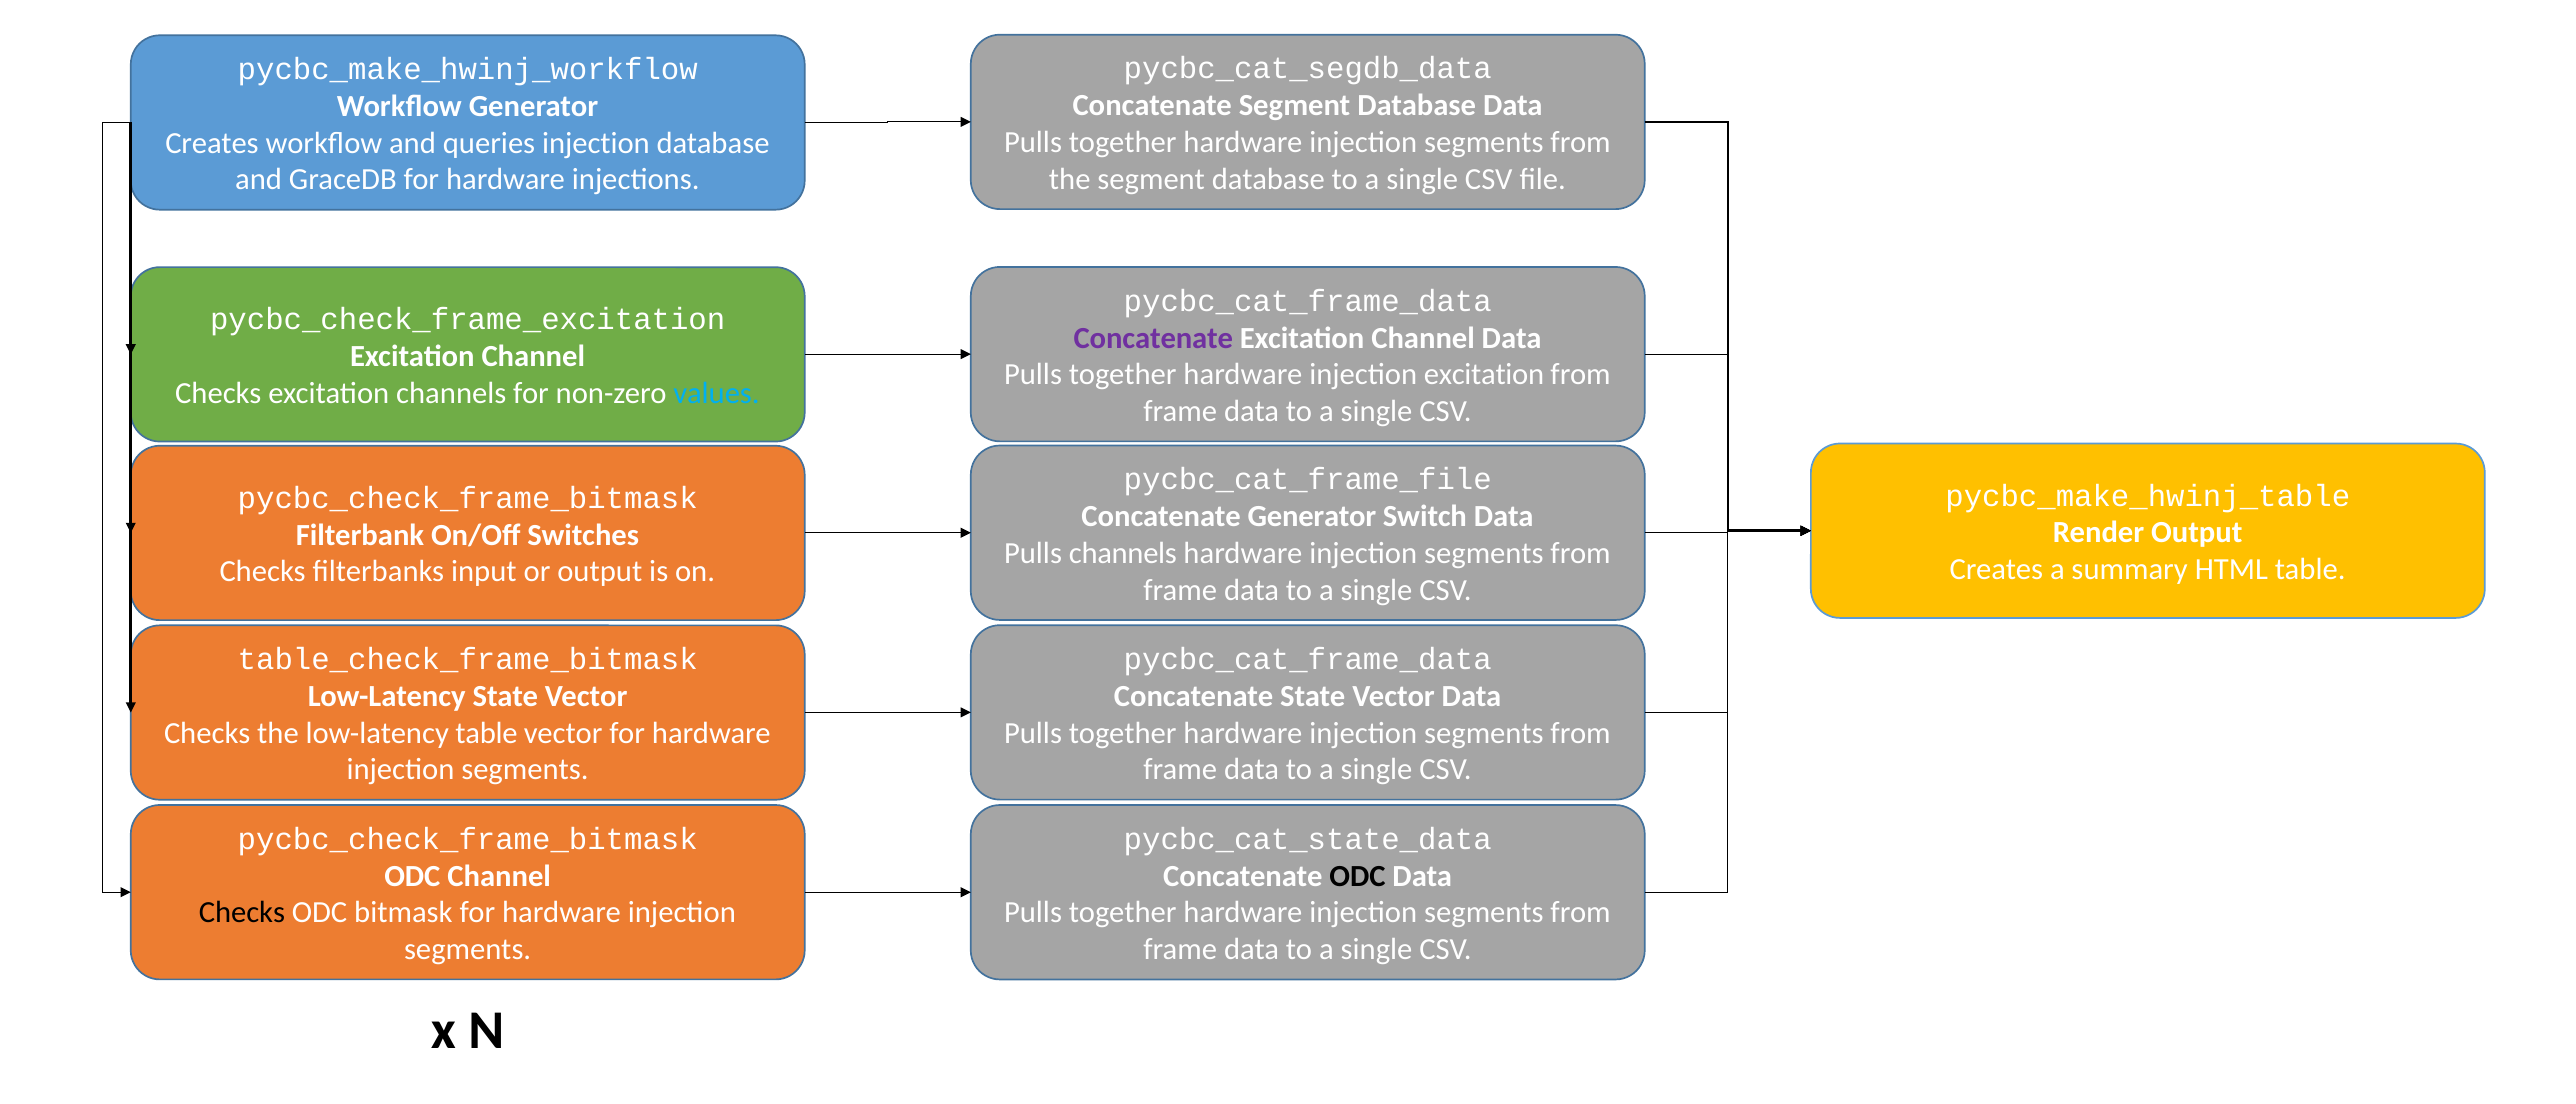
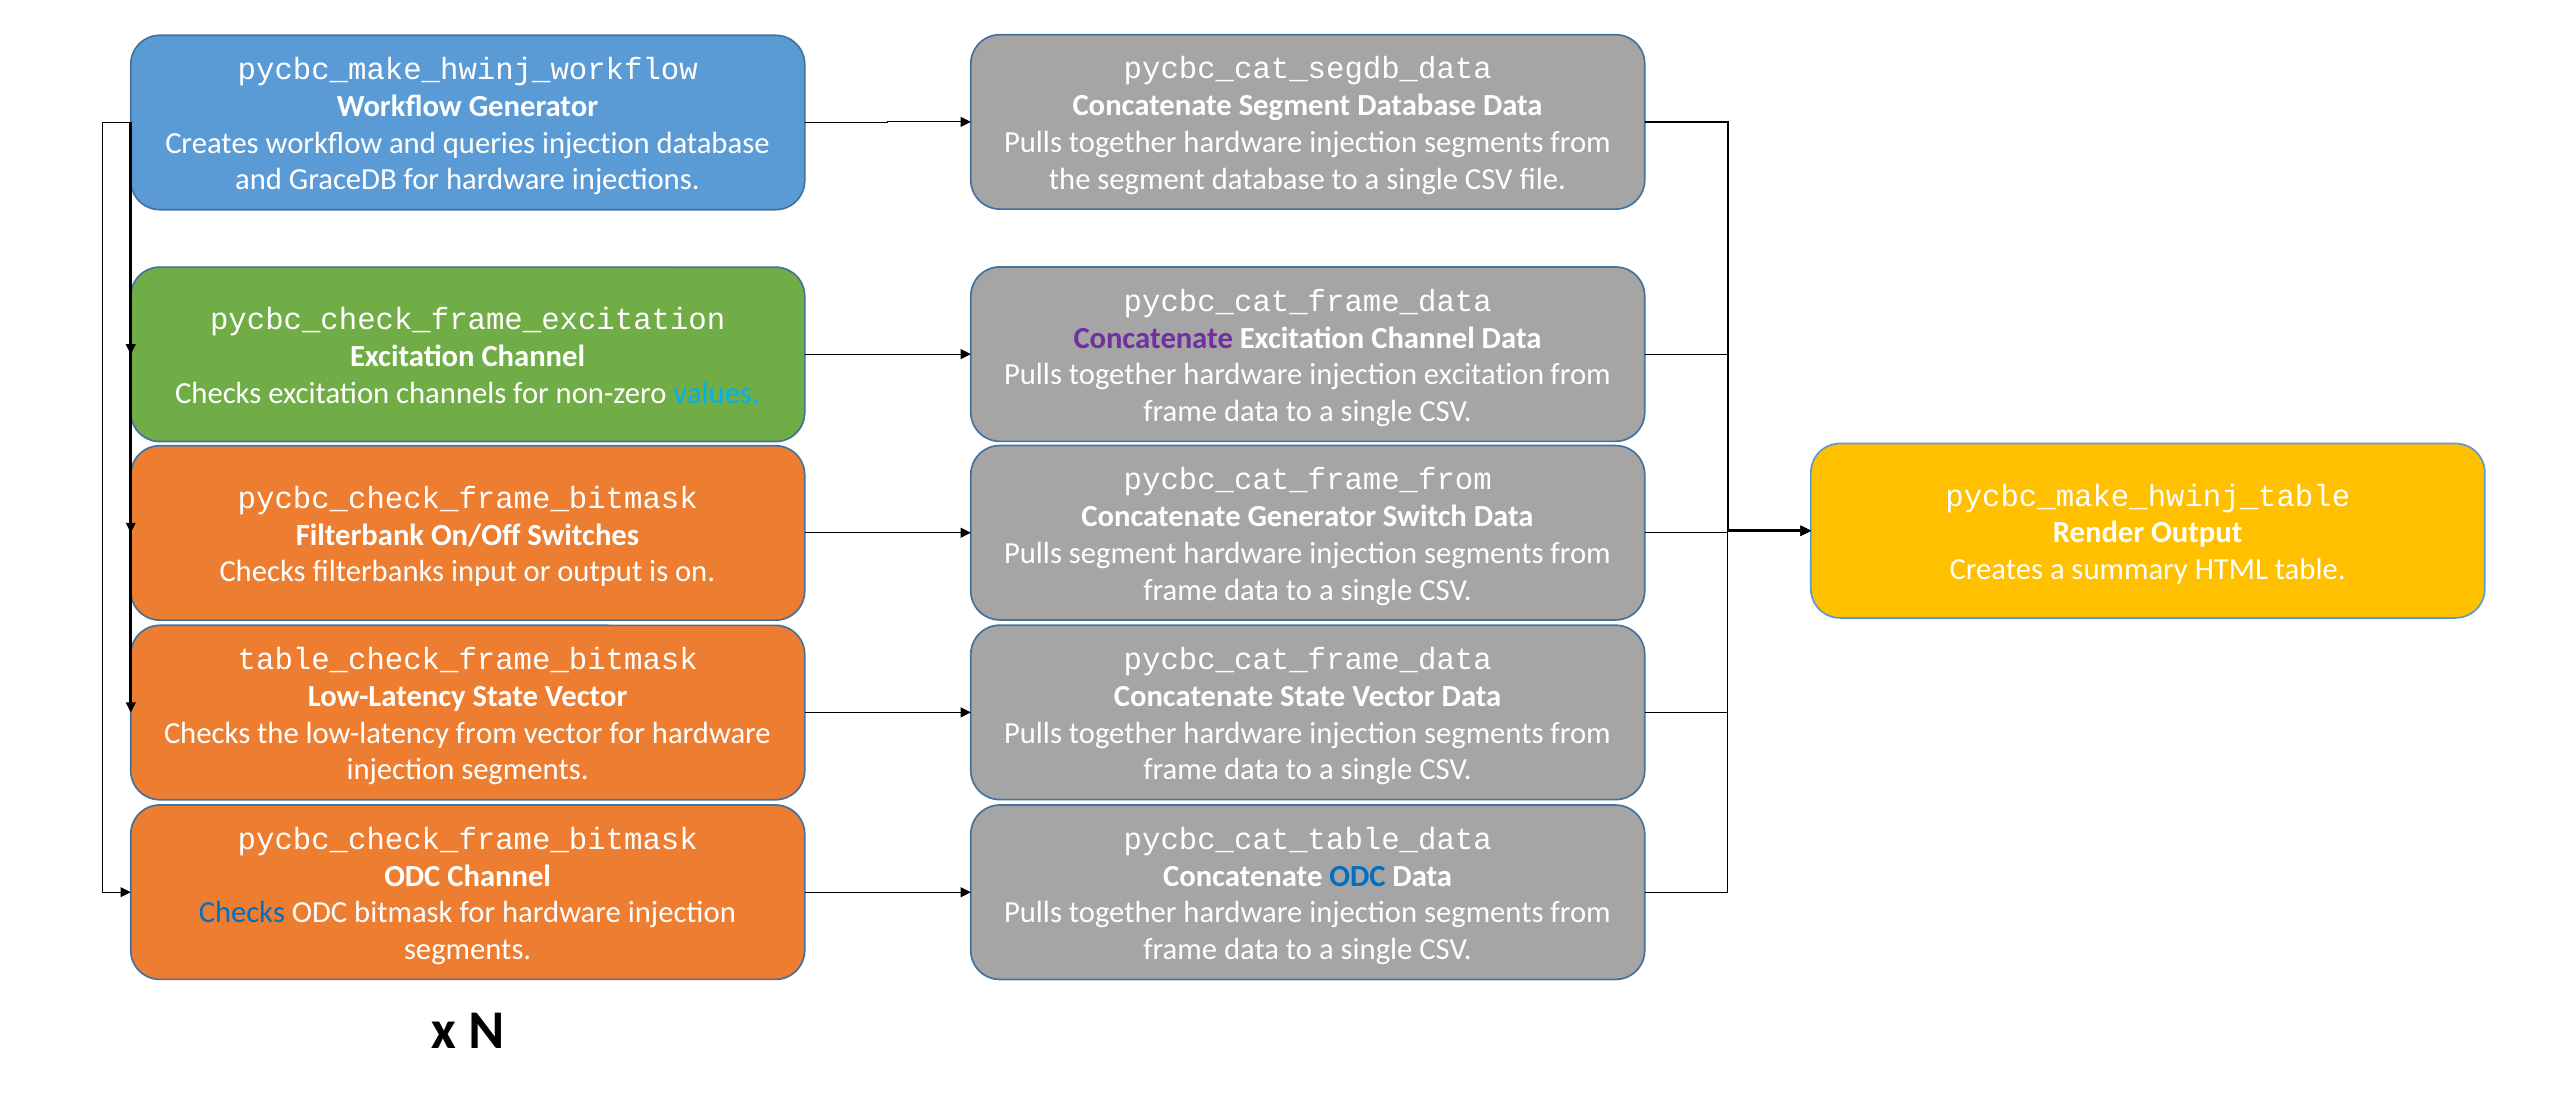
pycbc_cat_frame_file: pycbc_cat_frame_file -> pycbc_cat_frame_from
Pulls channels: channels -> segment
low-latency table: table -> from
pycbc_cat_state_data: pycbc_cat_state_data -> pycbc_cat_table_data
ODC at (1357, 876) colour: black -> blue
Checks at (242, 913) colour: black -> blue
